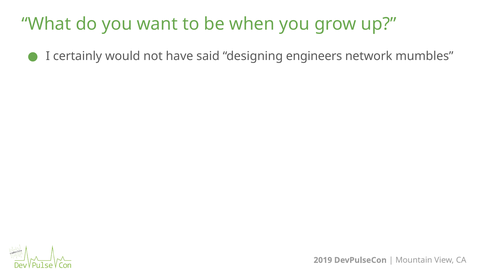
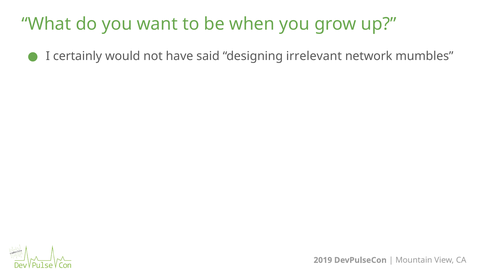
engineers: engineers -> irrelevant
